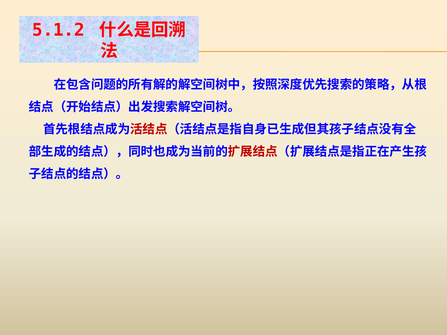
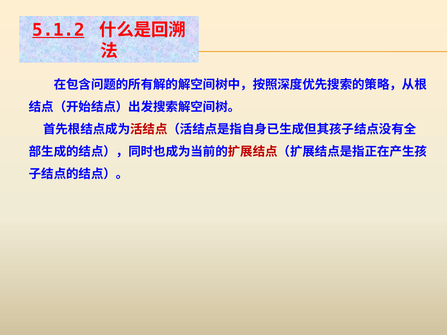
5.1.2 underline: none -> present
